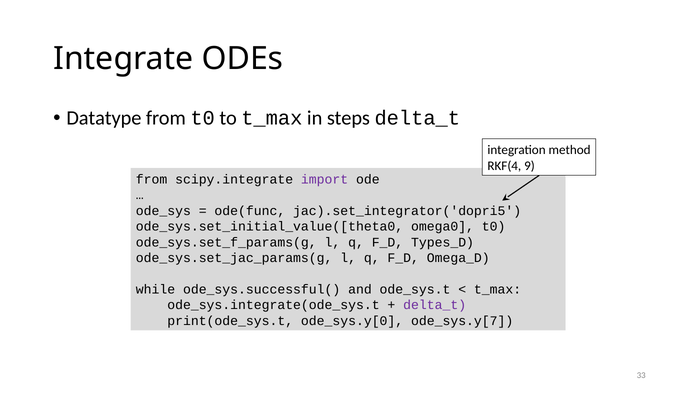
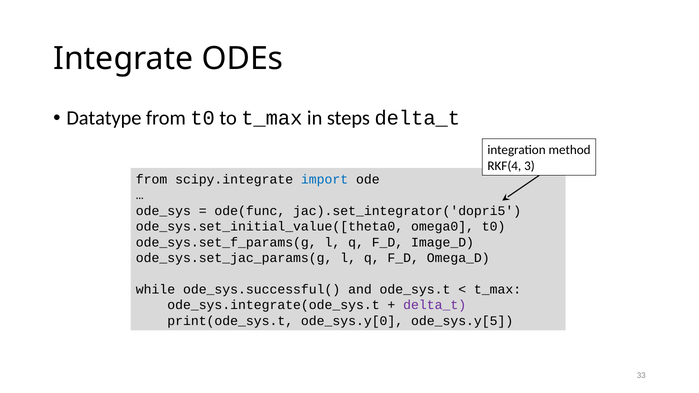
9: 9 -> 3
import colour: purple -> blue
Types_D: Types_D -> Image_D
ode_sys.y[7: ode_sys.y[7 -> ode_sys.y[5
